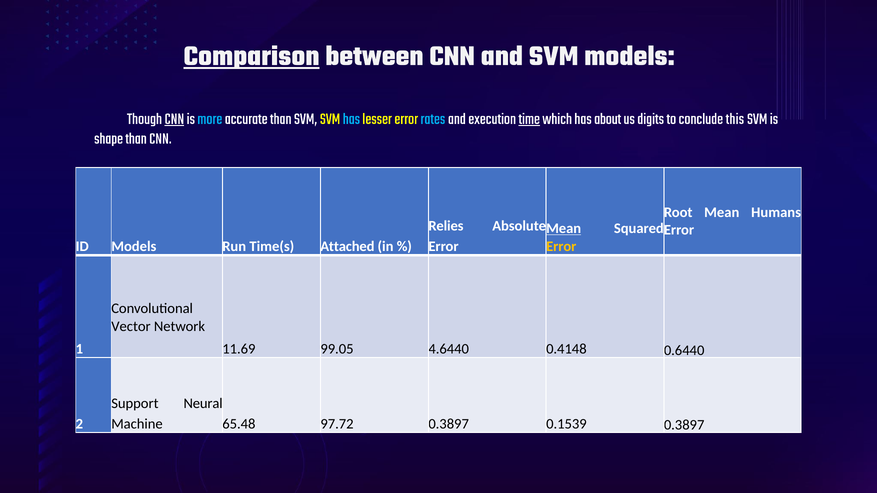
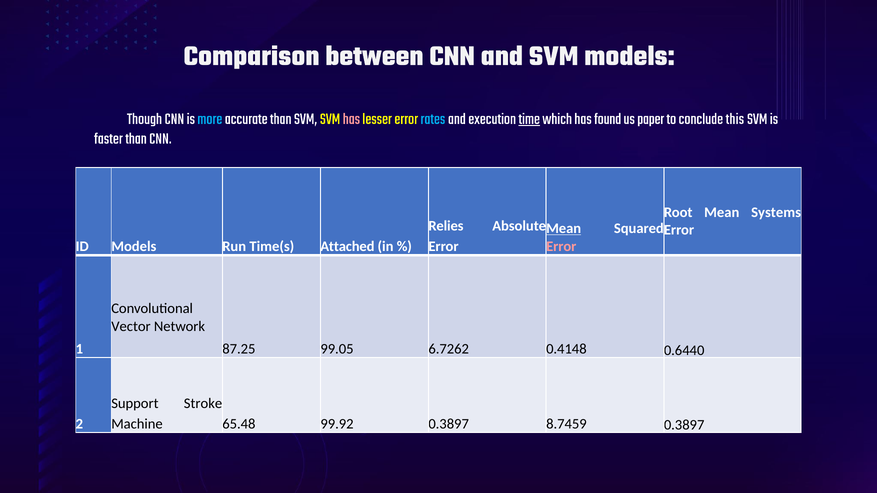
Comparison underline: present -> none
CNN at (174, 119) underline: present -> none
has at (351, 119) colour: light blue -> pink
about: about -> found
digits: digits -> paper
shape: shape -> faster
Humans: Humans -> Systems
Error at (561, 247) colour: yellow -> pink
11.69: 11.69 -> 87.25
4.6440: 4.6440 -> 6.7262
Neural: Neural -> Stroke
97.72: 97.72 -> 99.92
0.1539: 0.1539 -> 8.7459
